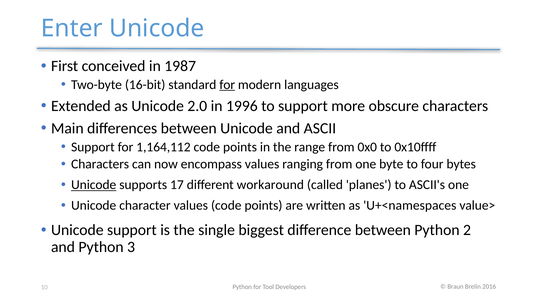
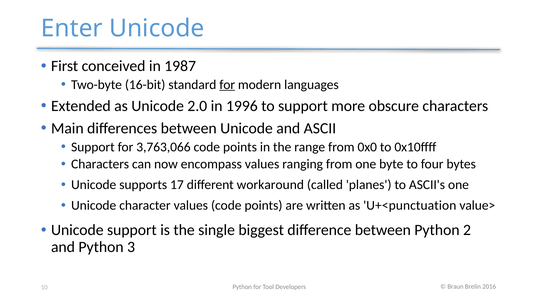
1,164,112: 1,164,112 -> 3,763,066
Unicode at (94, 185) underline: present -> none
U+<namespaces: U+<namespaces -> U+<punctuation
